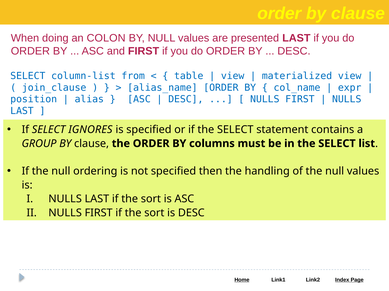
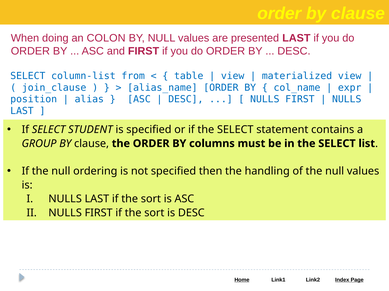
IGNORES: IGNORES -> STUDENT
